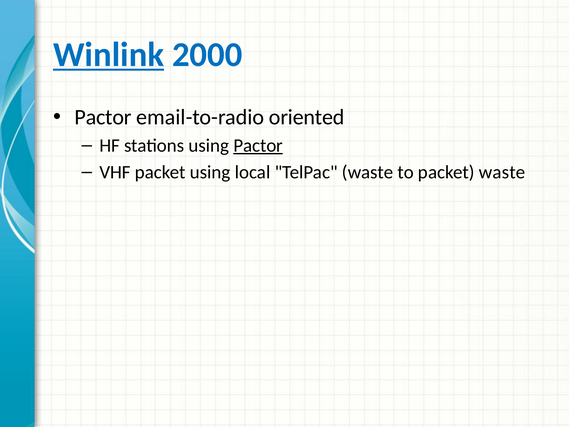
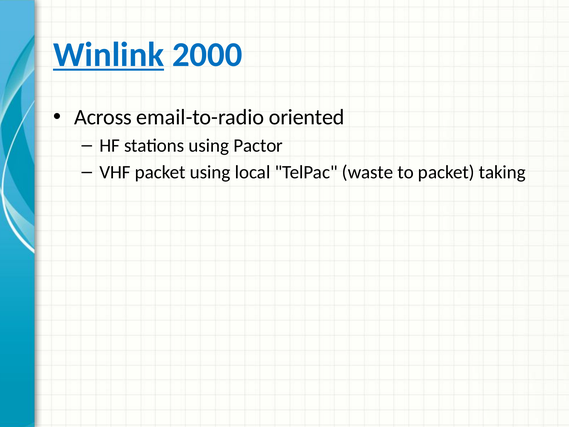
Pactor at (103, 117): Pactor -> Across
Pactor at (258, 145) underline: present -> none
packet waste: waste -> taking
